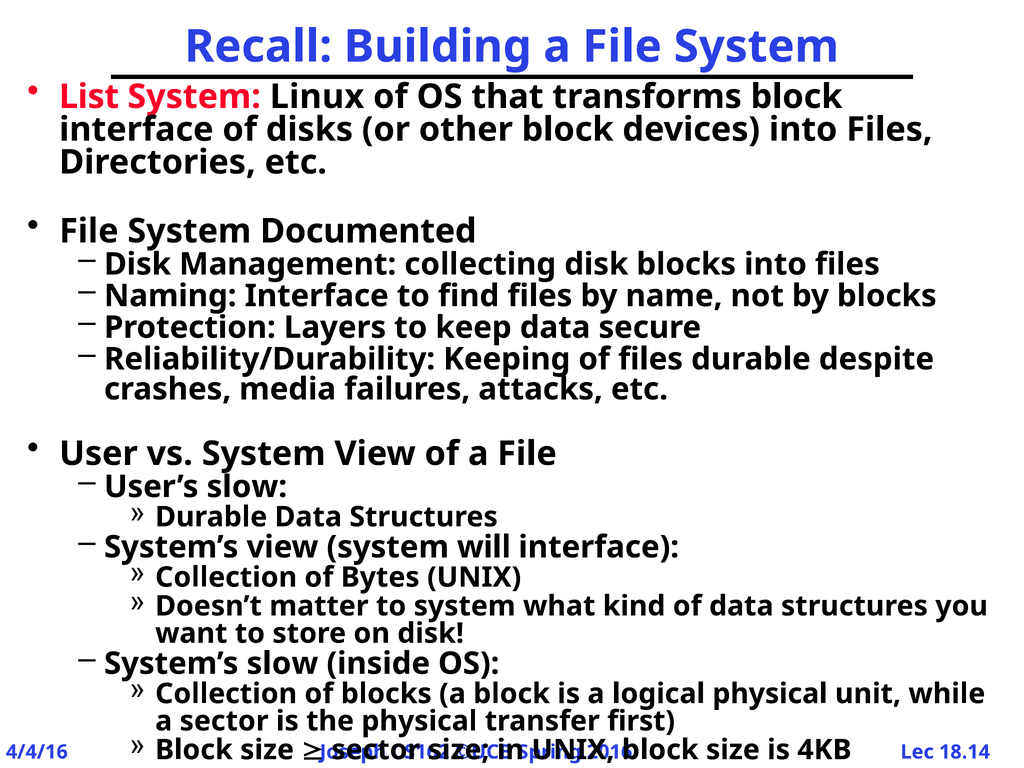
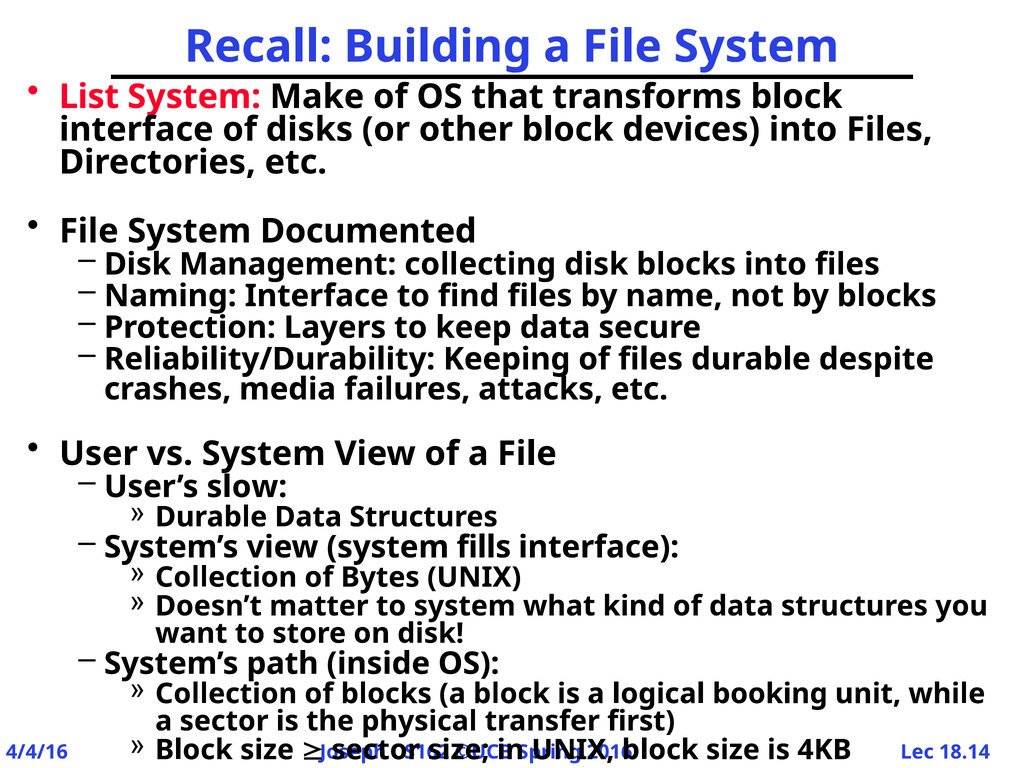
Linux: Linux -> Make
will: will -> fills
slow at (282, 664): slow -> path
logical physical: physical -> booking
